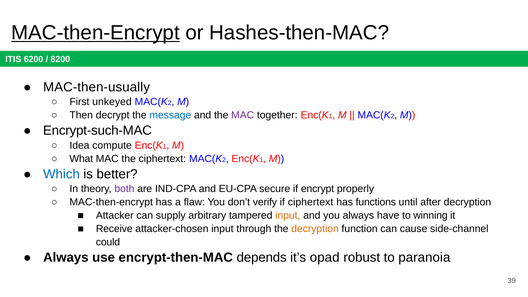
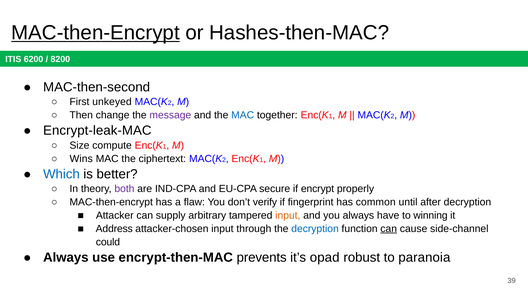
MAC-then-usually: MAC-then-usually -> MAC-then-second
decrypt: decrypt -> change
message colour: blue -> purple
MAC at (243, 115) colour: purple -> blue
Encrypt-such-MAC: Encrypt-such-MAC -> Encrypt-leak-MAC
Idea: Idea -> Size
What: What -> Wins
if ciphertext: ciphertext -> fingerprint
functions: functions -> common
Receive: Receive -> Address
decryption at (315, 229) colour: orange -> blue
can at (389, 229) underline: none -> present
depends: depends -> prevents
